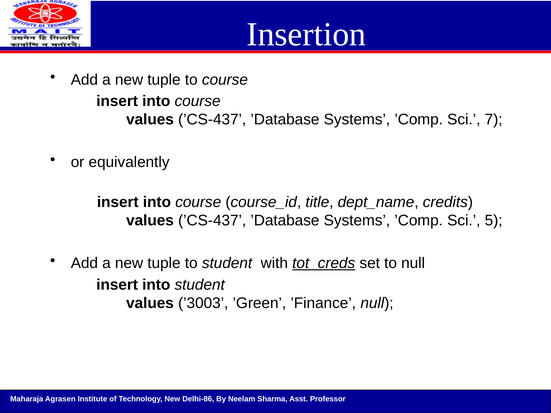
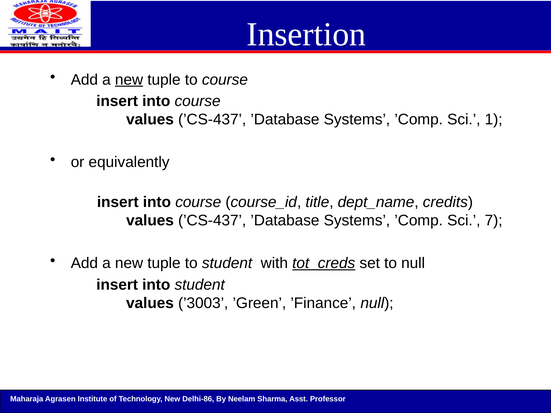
new at (129, 80) underline: none -> present
7: 7 -> 1
5: 5 -> 7
